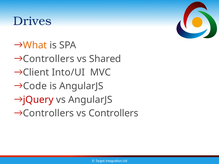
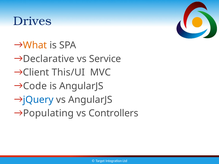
Controllers at (49, 59): Controllers -> Declarative
Shared: Shared -> Service
Into/UI: Into/UI -> This/UI
jQuery colour: red -> blue
Controllers at (48, 113): Controllers -> Populating
